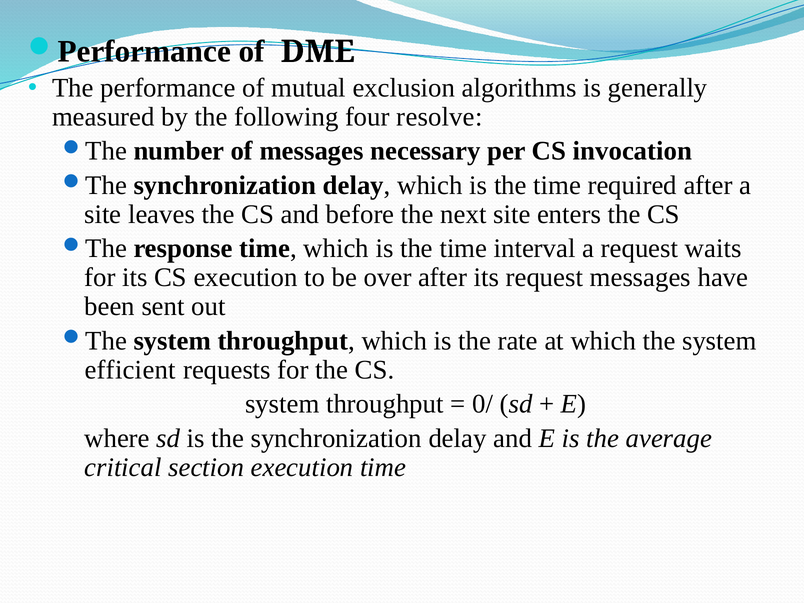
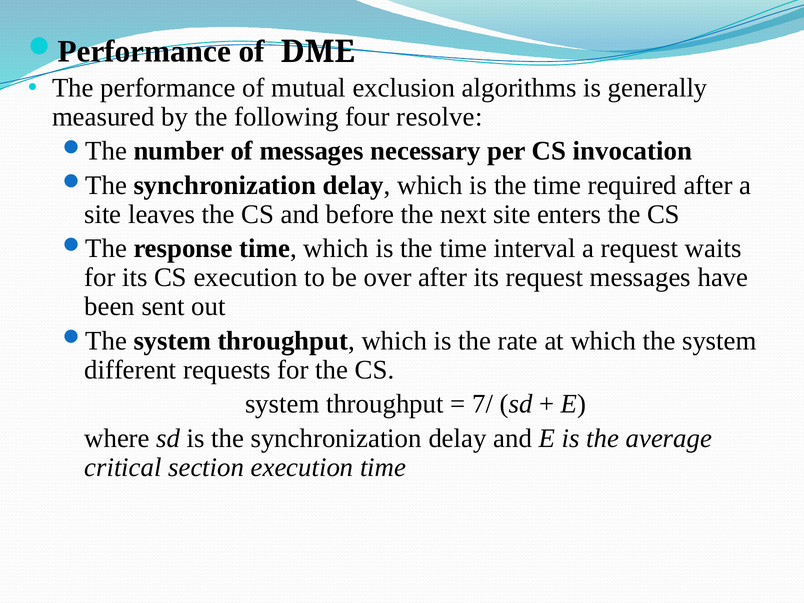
efficient: efficient -> different
0/: 0/ -> 7/
